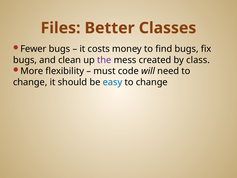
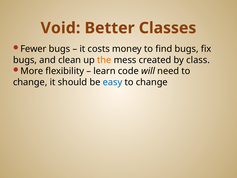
Files: Files -> Void
the colour: purple -> orange
must: must -> learn
